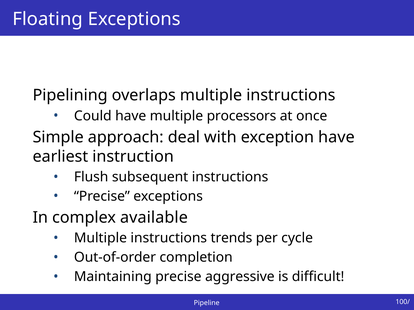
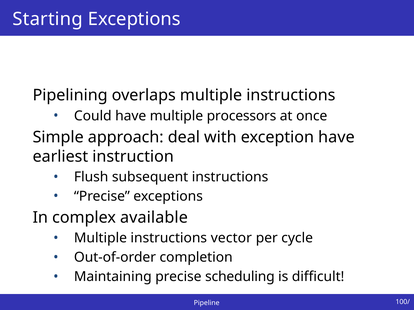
Floating: Floating -> Starting
trends: trends -> vector
aggressive: aggressive -> scheduling
